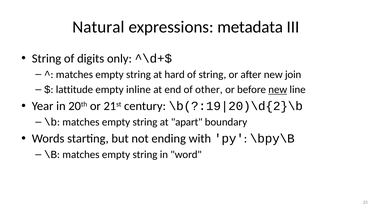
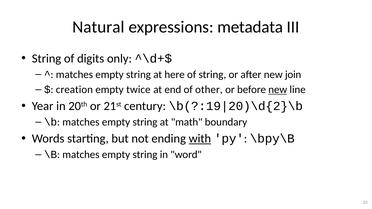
hard: hard -> here
lattitude: lattitude -> creation
inline: inline -> twice
apart: apart -> math
with underline: none -> present
